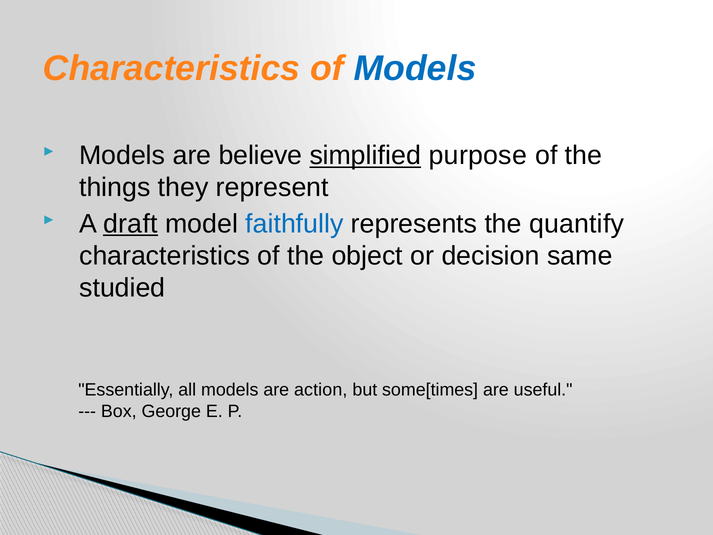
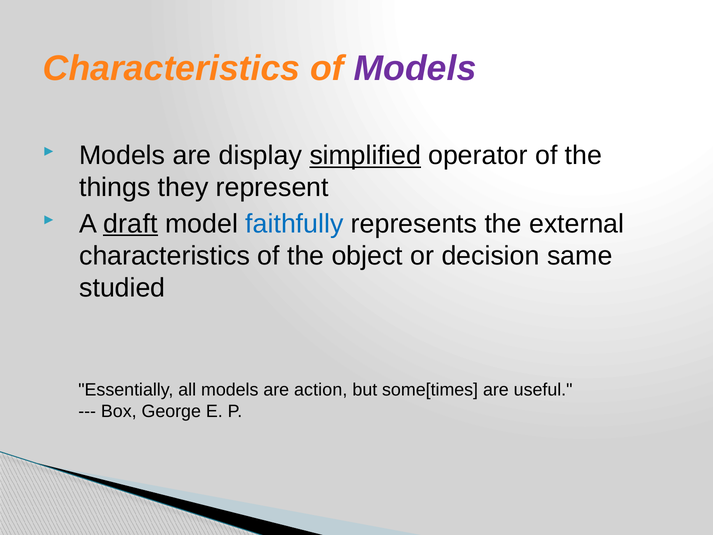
Models at (415, 68) colour: blue -> purple
believe: believe -> display
purpose: purpose -> operator
quantify: quantify -> external
